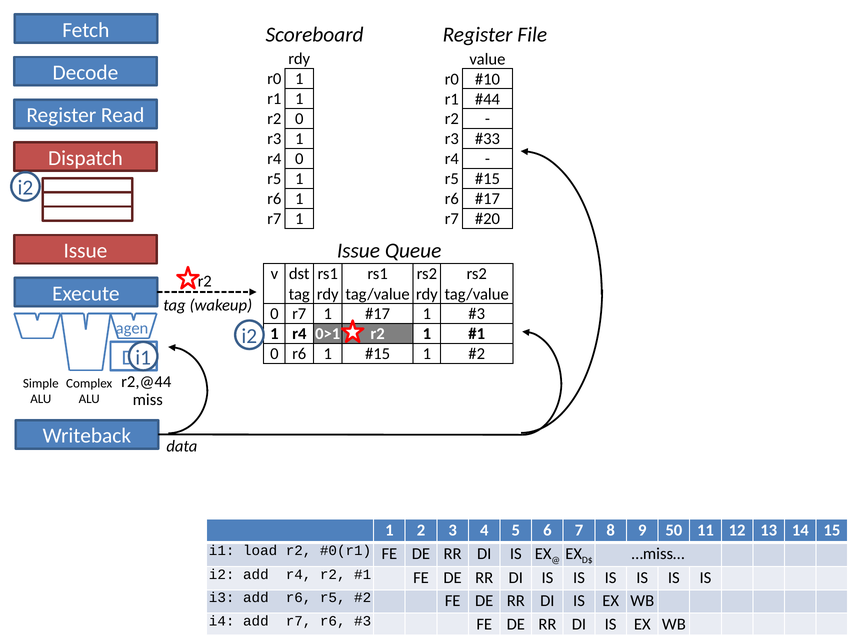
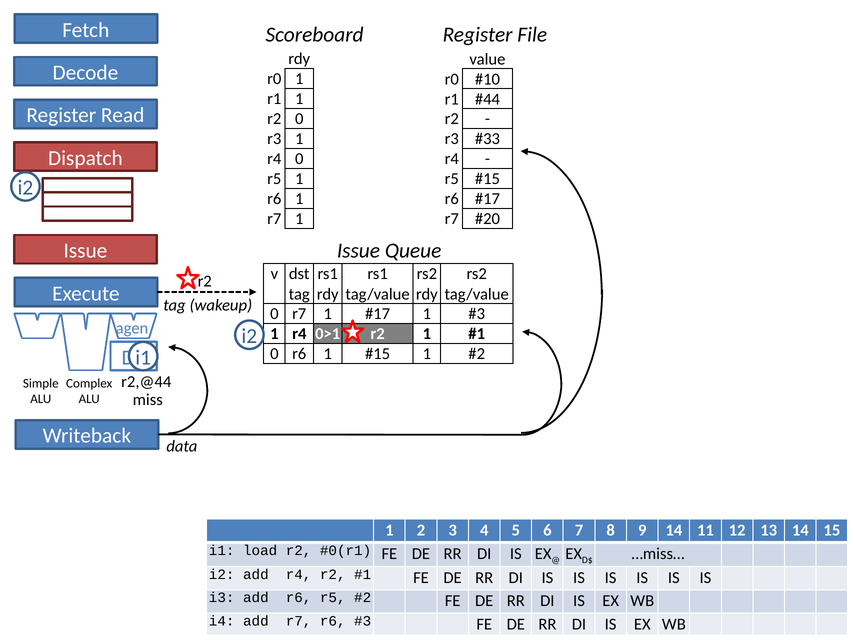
9 50: 50 -> 14
